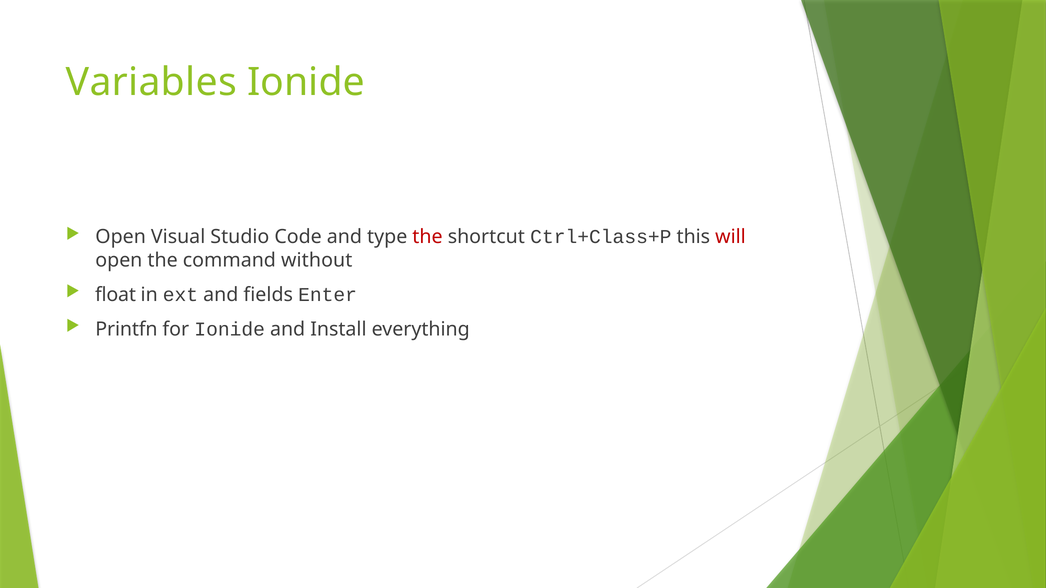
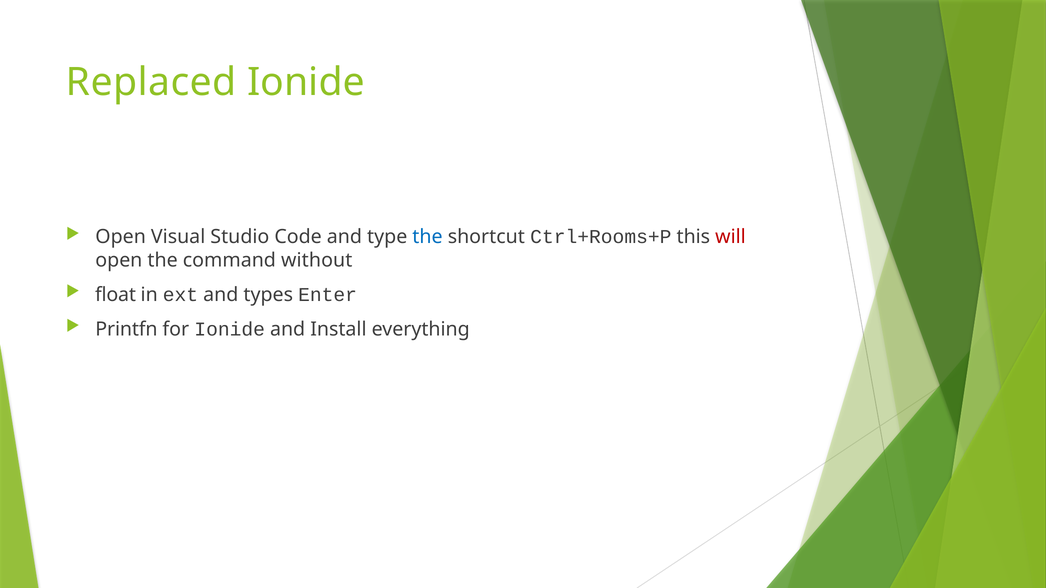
Variables: Variables -> Replaced
the at (427, 237) colour: red -> blue
Ctrl+Class+P: Ctrl+Class+P -> Ctrl+Rooms+P
fields: fields -> types
